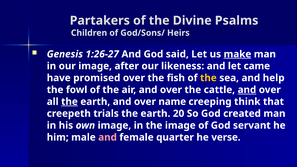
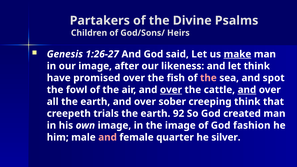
let came: came -> think
the at (208, 78) colour: yellow -> pink
help: help -> spot
over at (171, 90) underline: none -> present
the at (69, 102) underline: present -> none
name: name -> sober
20: 20 -> 92
servant: servant -> fashion
verse: verse -> silver
